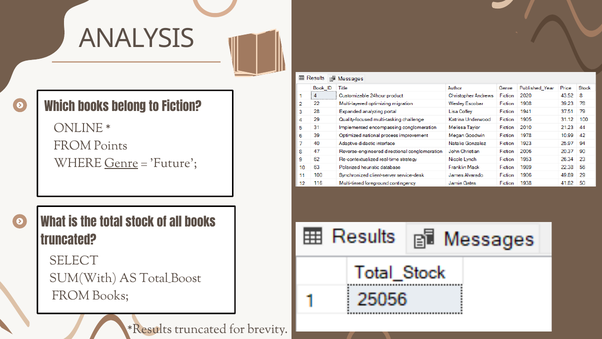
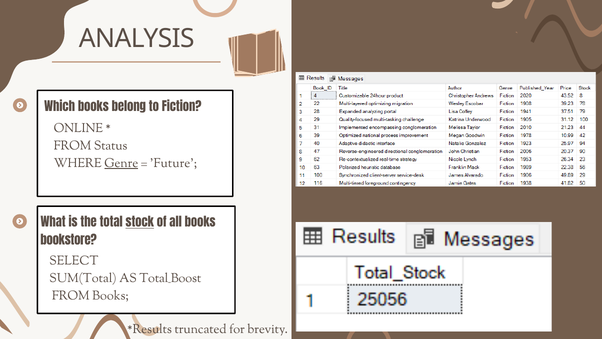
Points: Points -> Status
stock underline: none -> present
truncated at (68, 240): truncated -> bookstore
SUM(With: SUM(With -> SUM(Total
